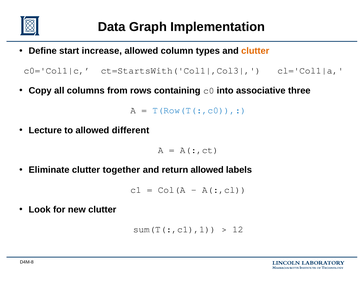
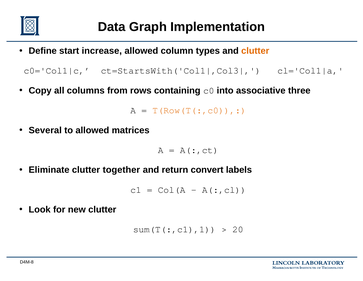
T(Row(T(:,c0 colour: blue -> orange
Lecture: Lecture -> Several
different: different -> matrices
return allowed: allowed -> convert
12: 12 -> 20
